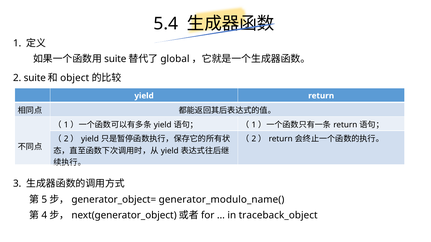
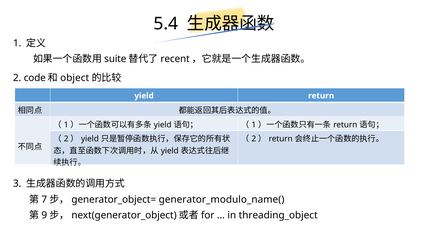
global: global -> recent
2 suite: suite -> code
5: 5 -> 7
4: 4 -> 9
traceback_object: traceback_object -> threading_object
